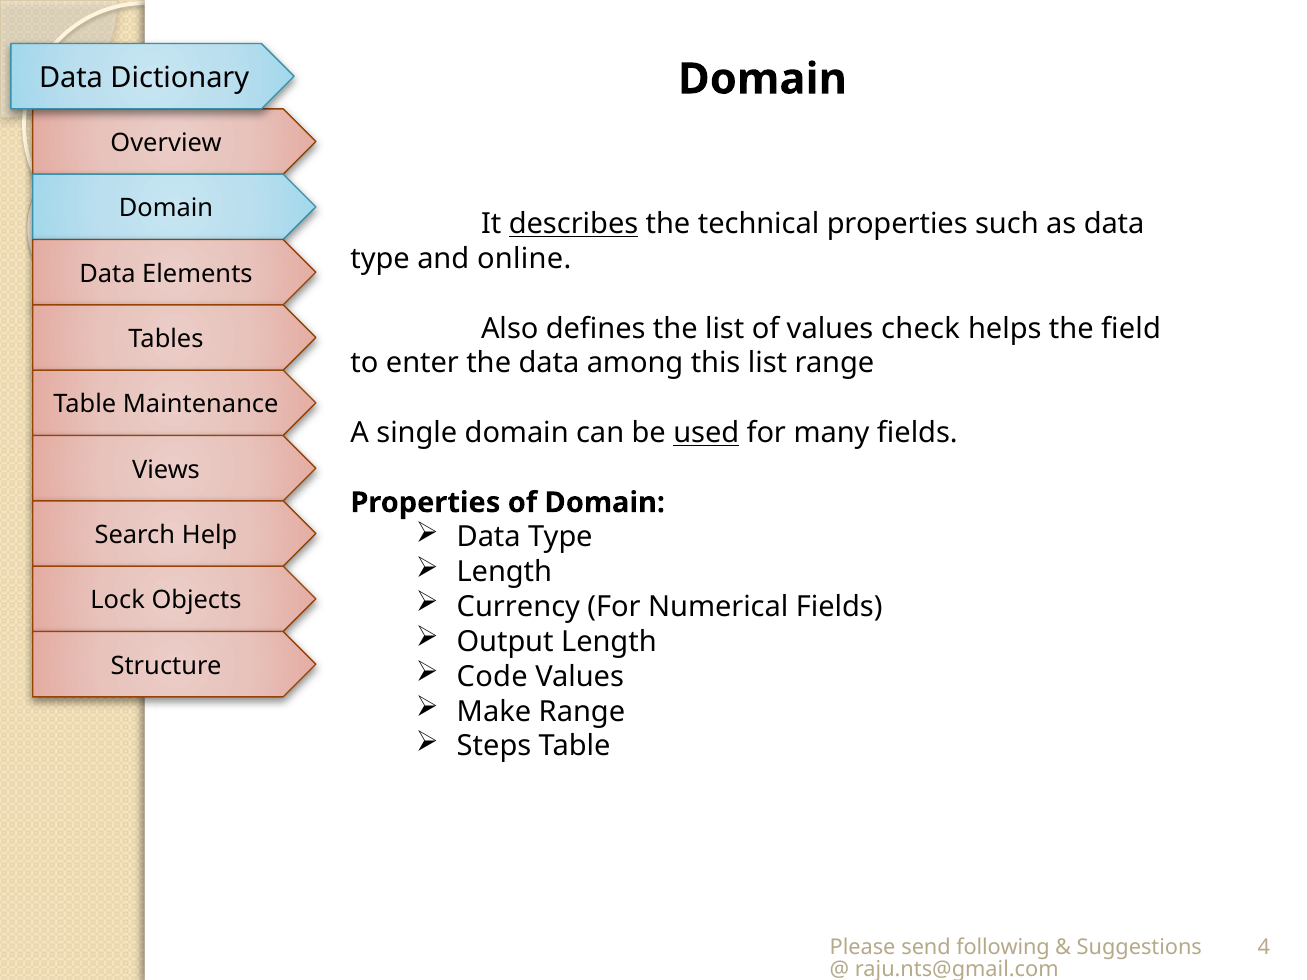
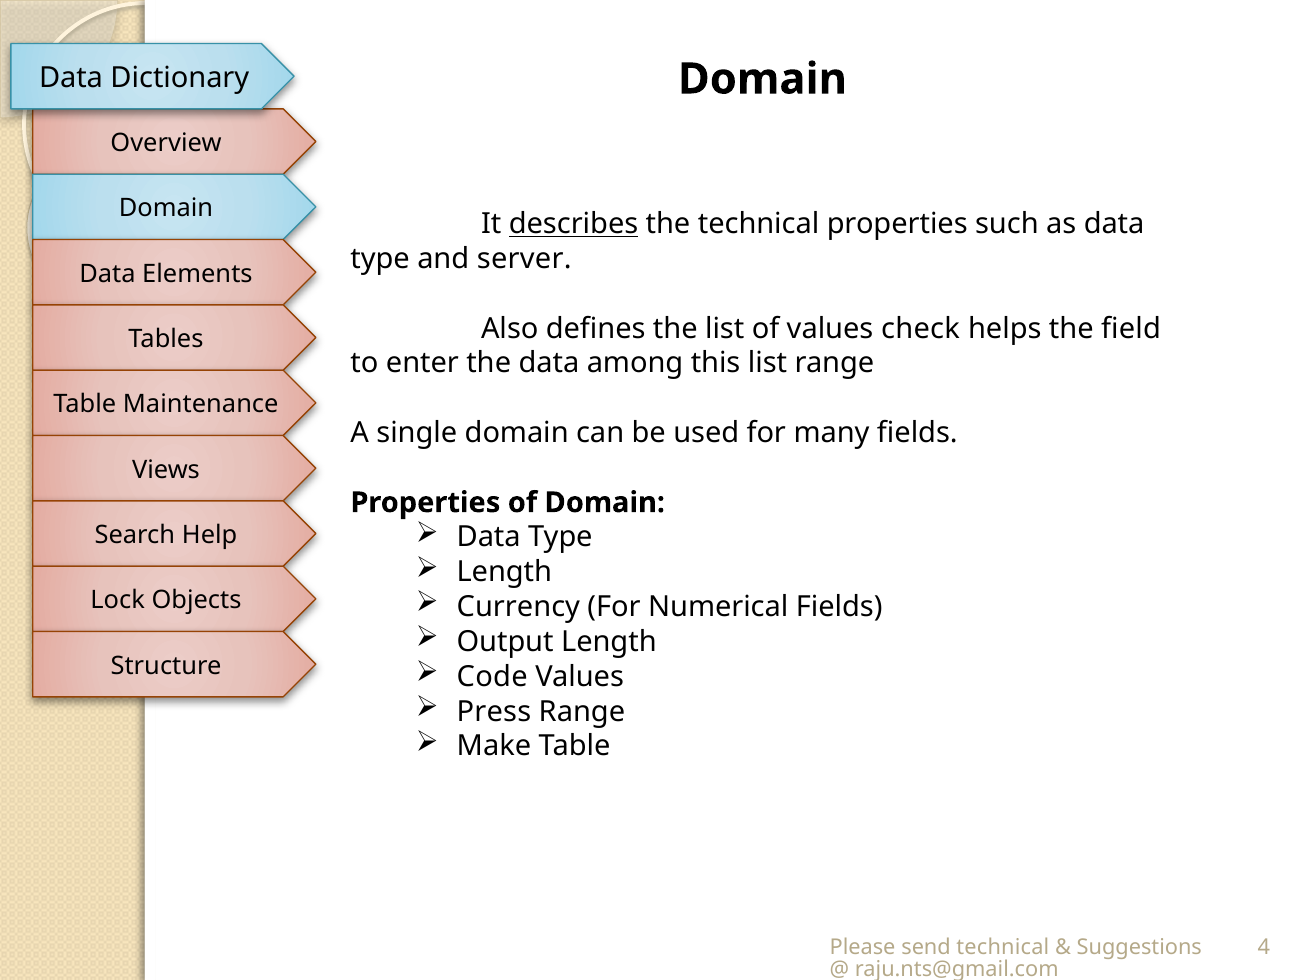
online: online -> server
used underline: present -> none
Make: Make -> Press
Steps: Steps -> Make
send following: following -> technical
